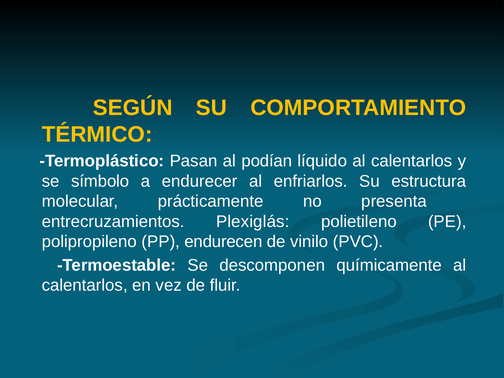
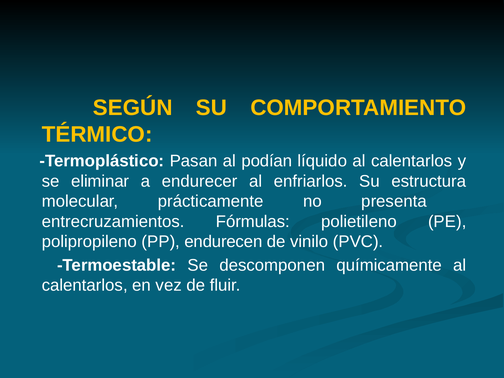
símbolo: símbolo -> eliminar
Plexiglás: Plexiglás -> Fórmulas
